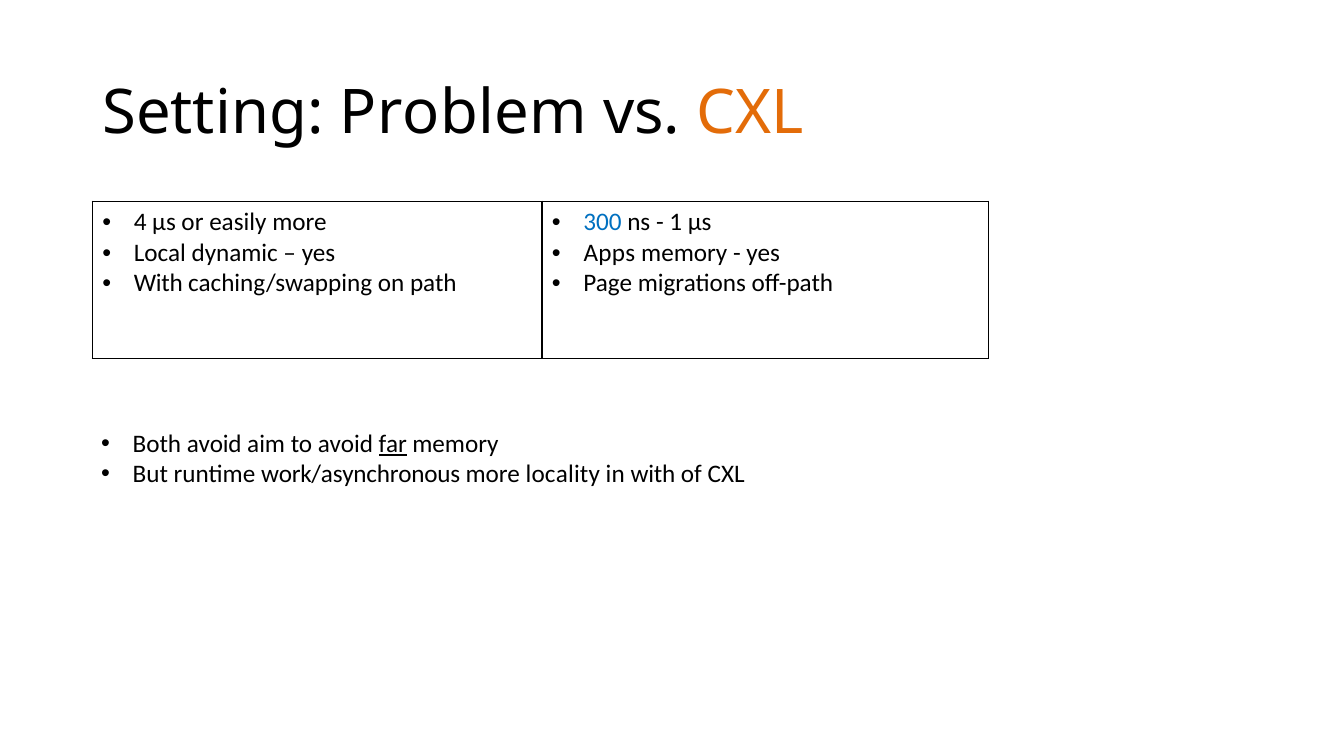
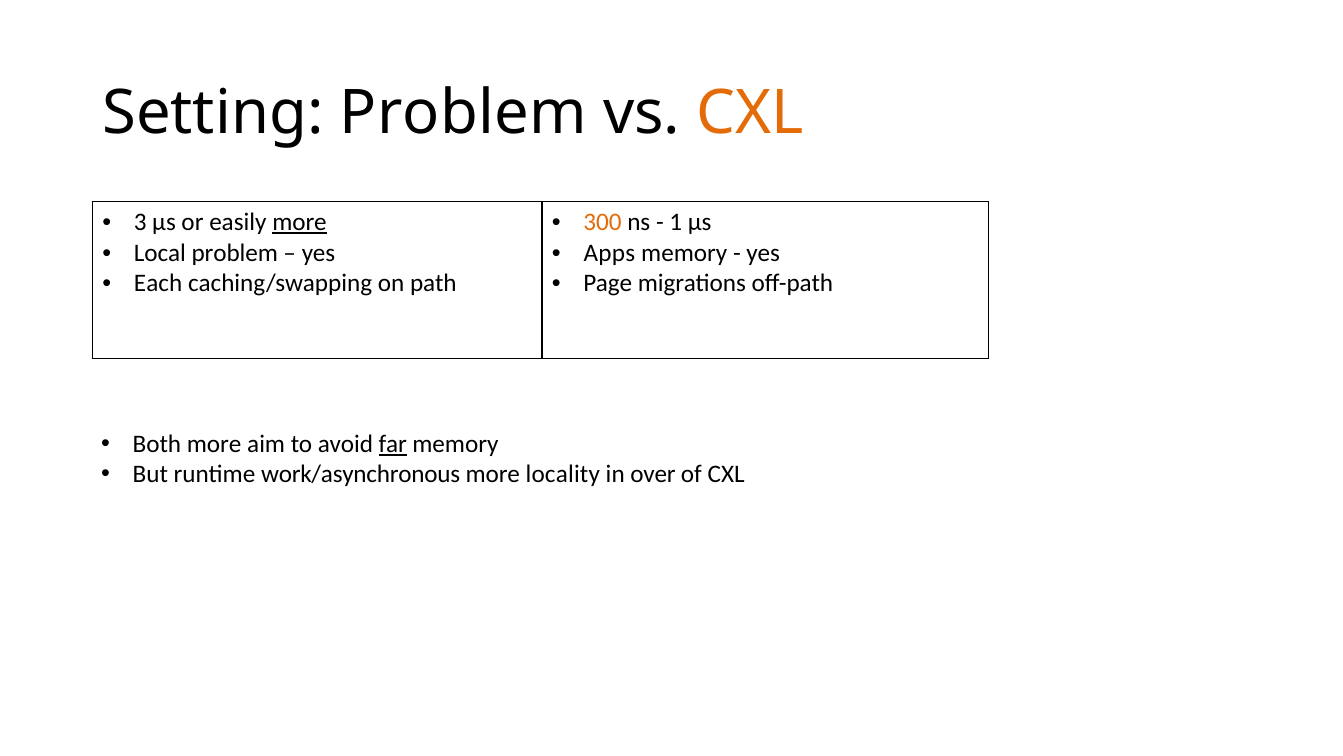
4: 4 -> 3
more at (300, 222) underline: none -> present
300 colour: blue -> orange
Local dynamic: dynamic -> problem
With at (158, 283): With -> Each
Both avoid: avoid -> more
in with: with -> over
